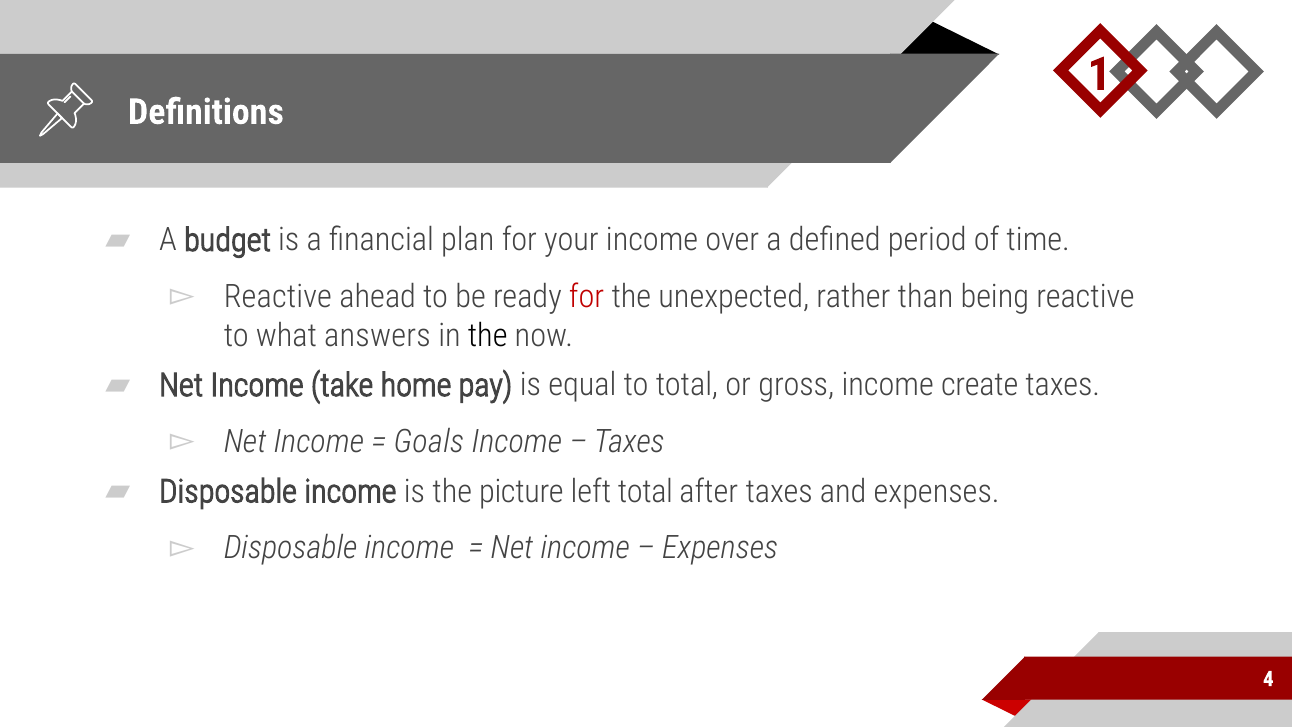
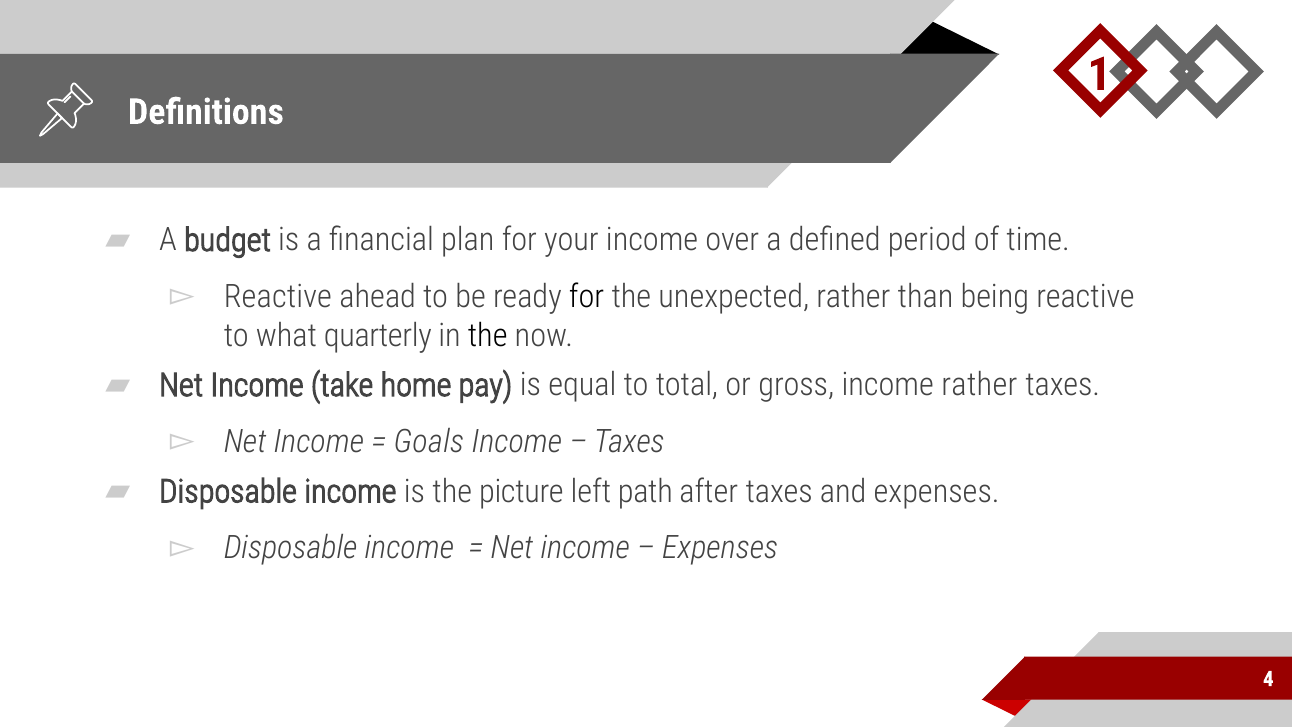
for at (587, 297) colour: red -> black
answers: answers -> quarterly
income create: create -> rather
left total: total -> path
